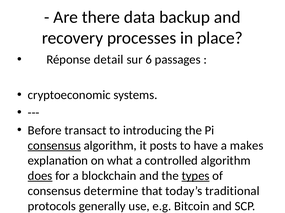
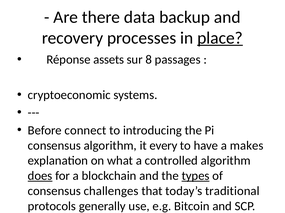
place underline: none -> present
detail at (109, 60): detail -> assets
6: 6 -> 8
transact: transact -> connect
consensus at (54, 146) underline: present -> none
posts: posts -> every
consensus determine: determine -> challenges
